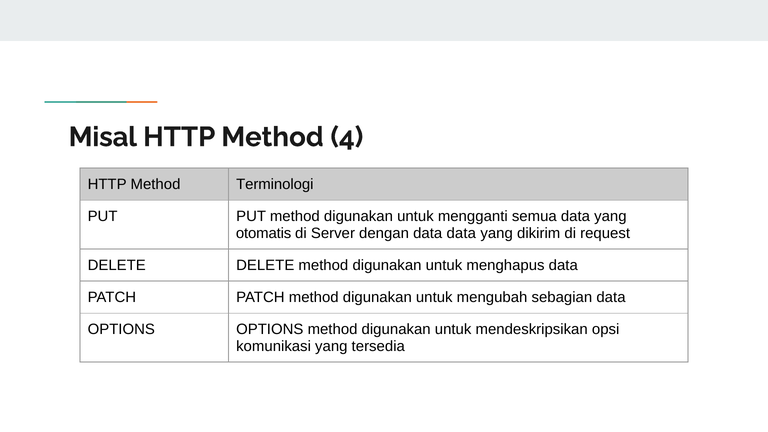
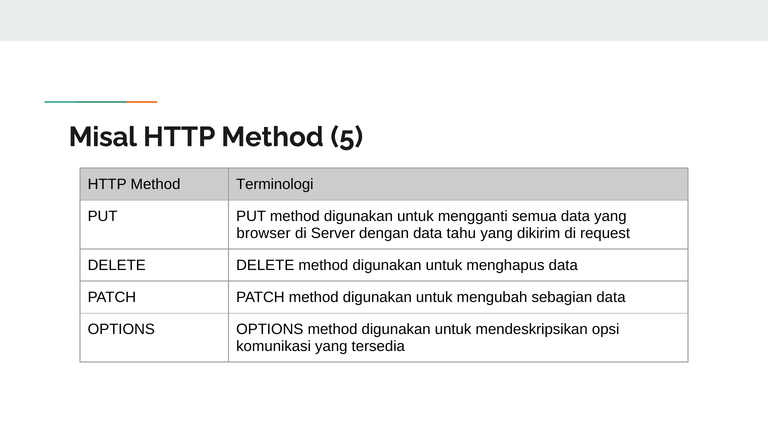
4: 4 -> 5
otomatis: otomatis -> browser
data data: data -> tahu
